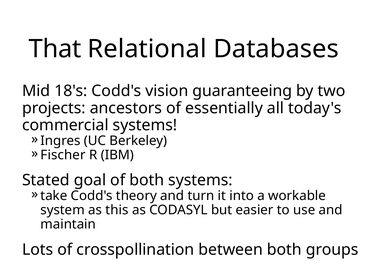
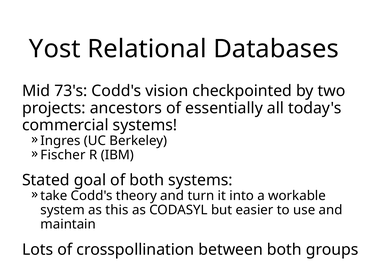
That: That -> Yost
18's: 18's -> 73's
guaranteeing: guaranteeing -> checkpointed
